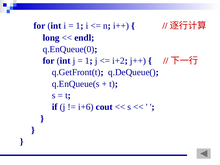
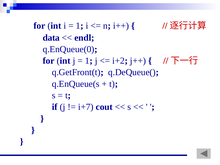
long: long -> data
i+6: i+6 -> i+7
